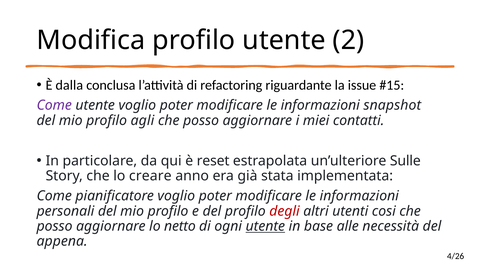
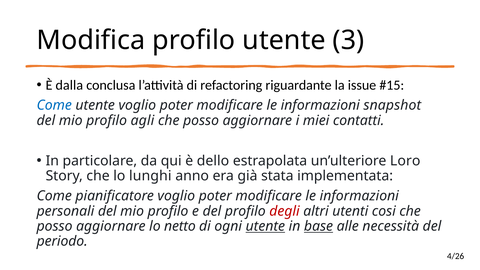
2: 2 -> 3
Come at (54, 105) colour: purple -> blue
reset: reset -> dello
Sulle: Sulle -> Loro
creare: creare -> lunghi
base underline: none -> present
appena: appena -> periodo
